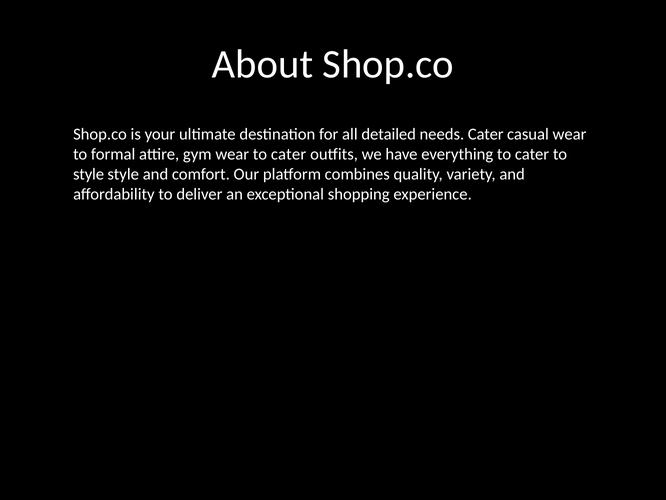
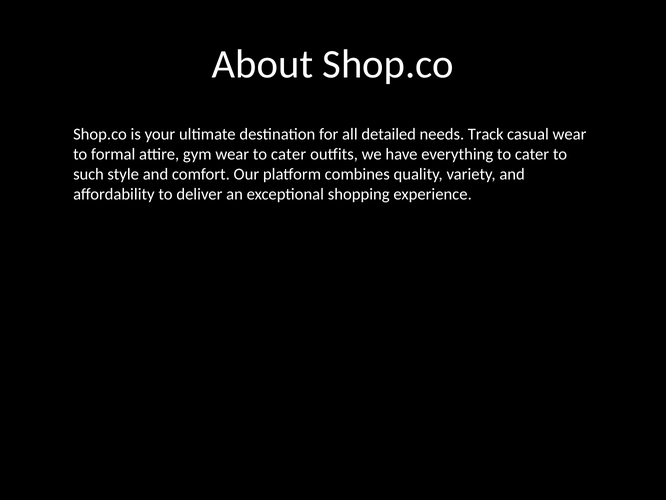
needs Cater: Cater -> Track
style at (89, 174): style -> such
